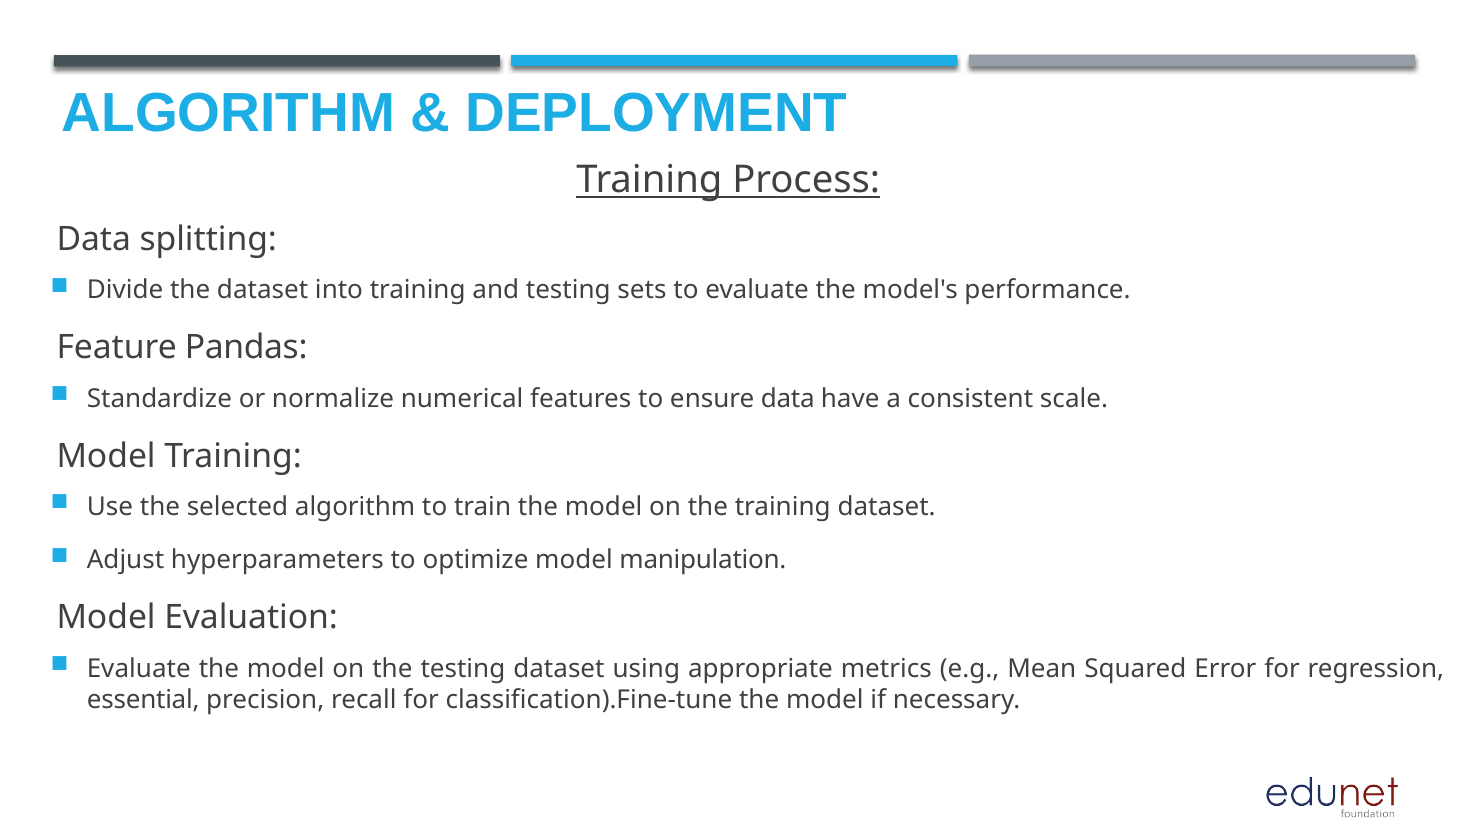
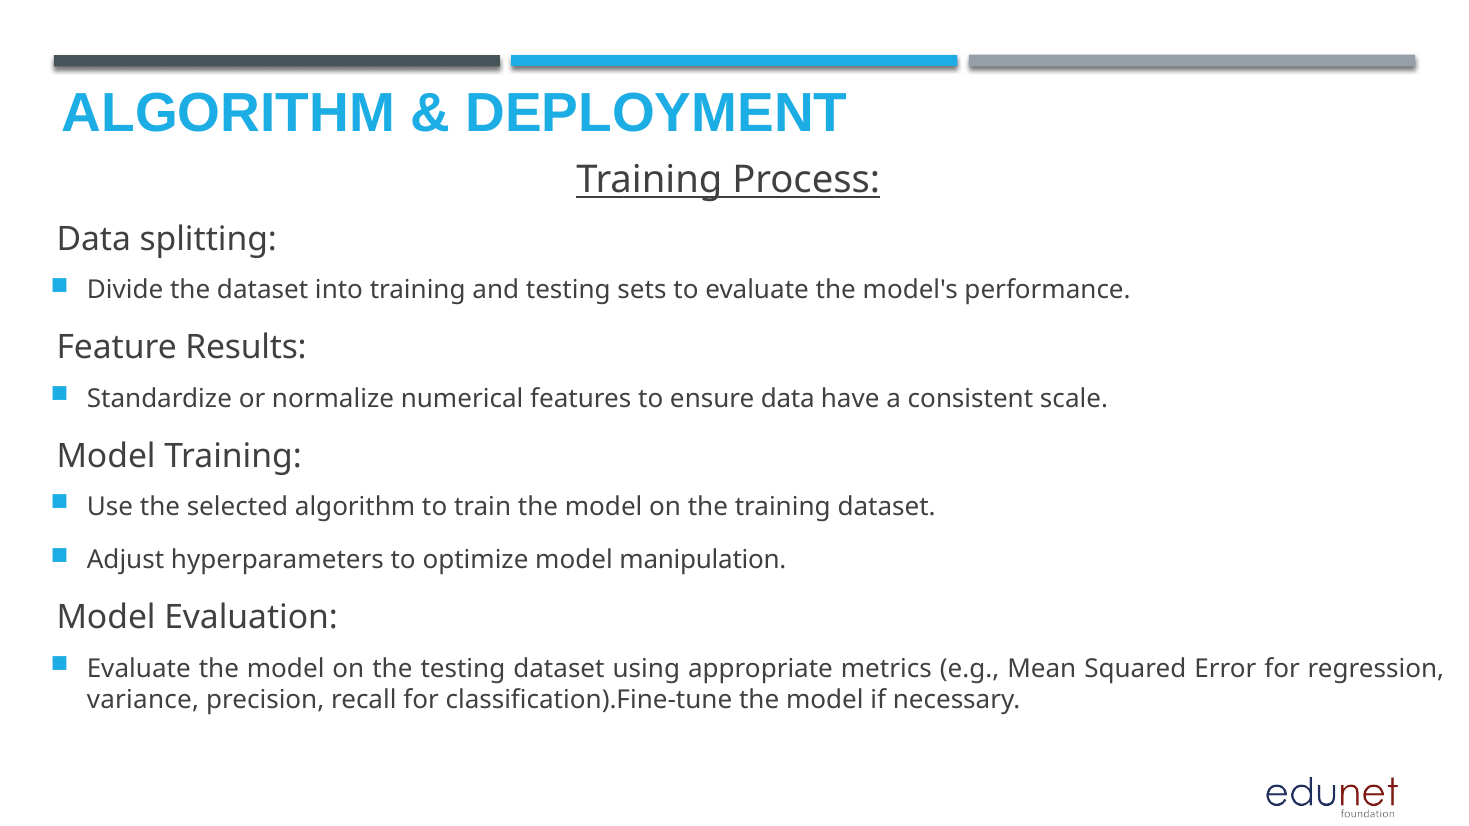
Pandas: Pandas -> Results
essential: essential -> variance
